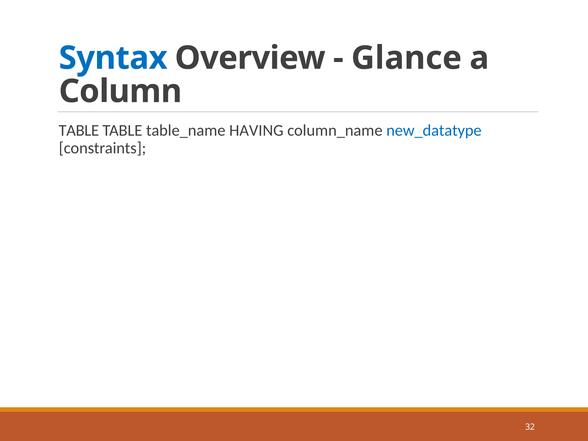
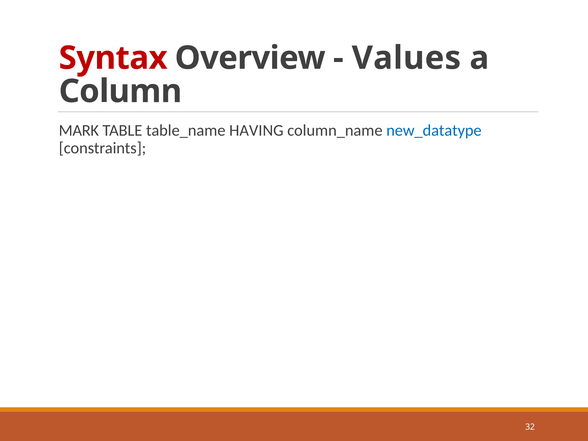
Syntax colour: blue -> red
Glance: Glance -> Values
TABLE at (79, 130): TABLE -> MARK
